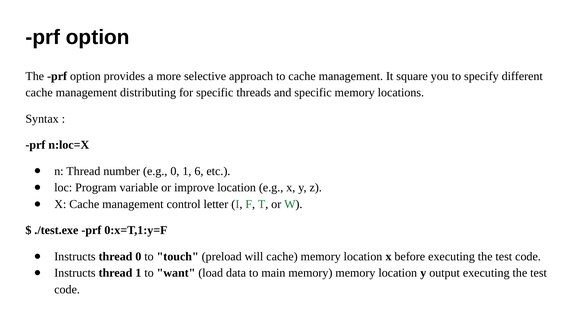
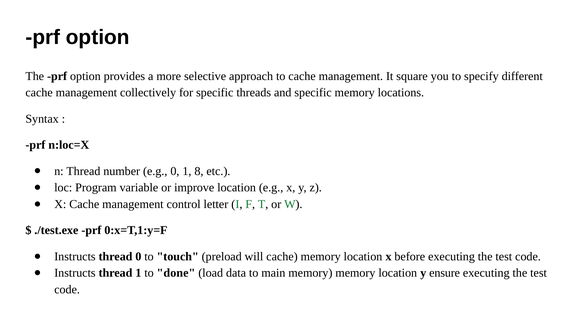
distributing: distributing -> collectively
6: 6 -> 8
want: want -> done
output: output -> ensure
